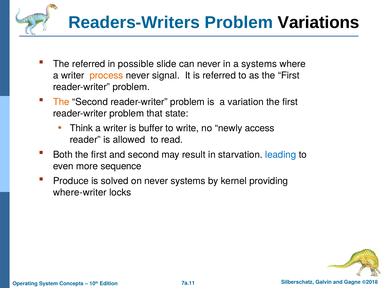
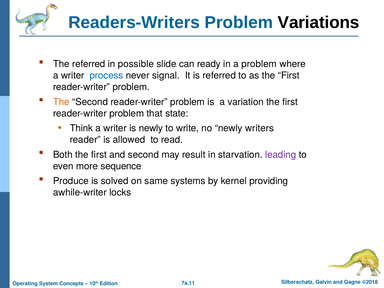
can never: never -> ready
a systems: systems -> problem
process colour: orange -> blue
is buffer: buffer -> newly
access: access -> writers
leading colour: blue -> purple
on never: never -> same
where-writer: where-writer -> awhile-writer
